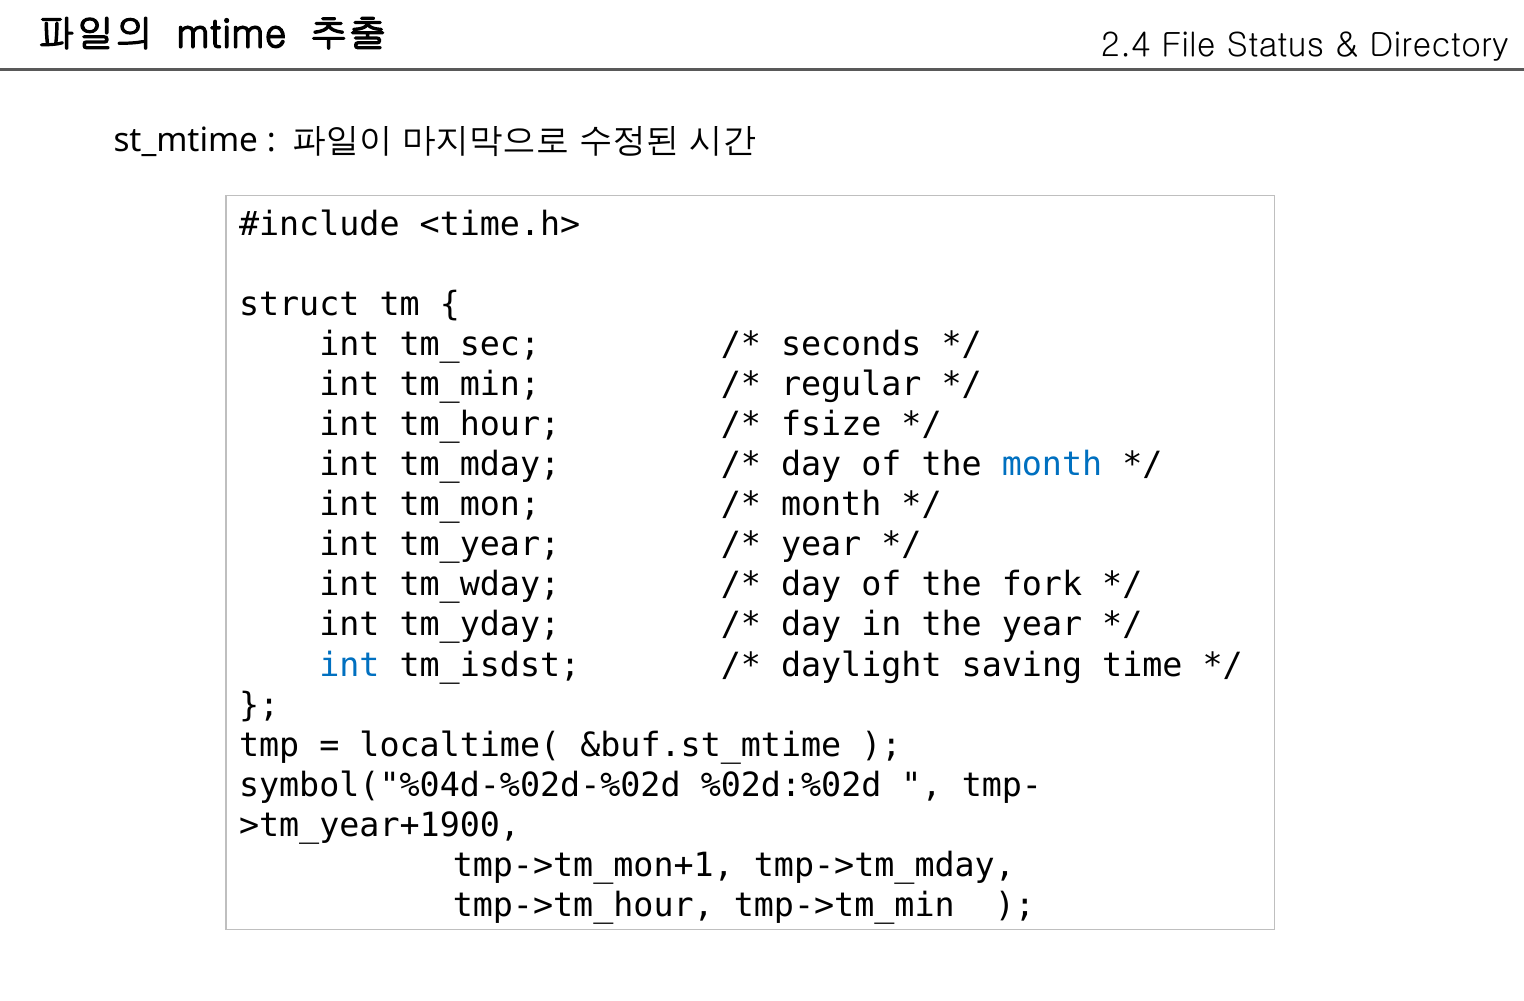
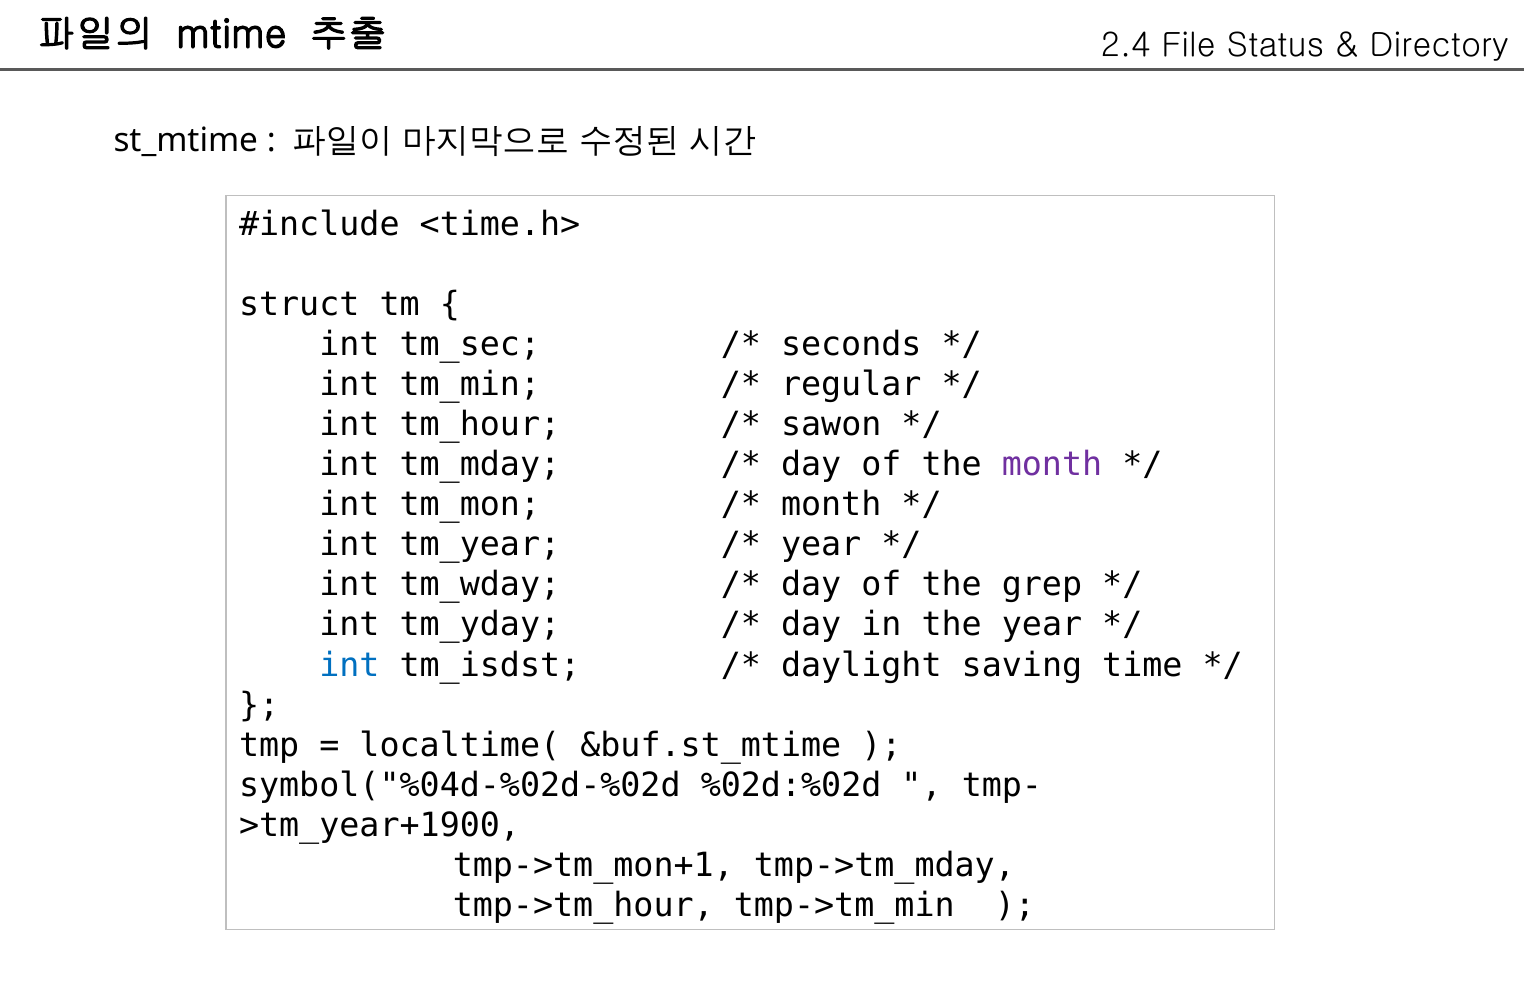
fsize: fsize -> sawon
month at (1052, 465) colour: blue -> purple
fork: fork -> grep
